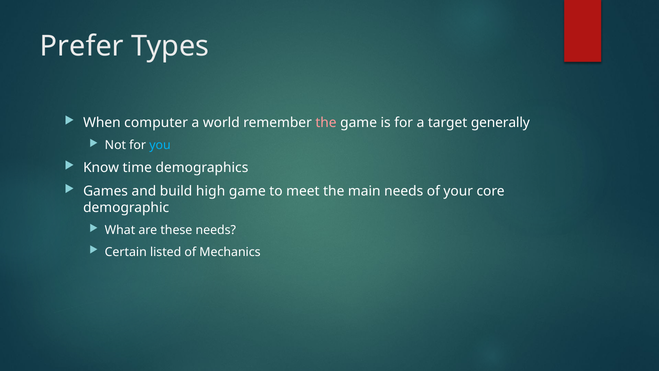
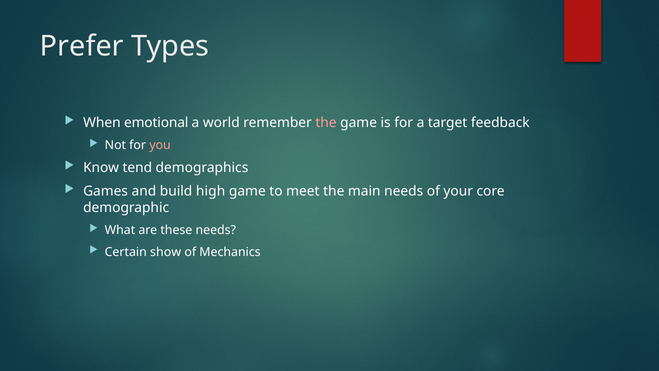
computer: computer -> emotional
generally: generally -> feedback
you colour: light blue -> pink
time: time -> tend
listed: listed -> show
